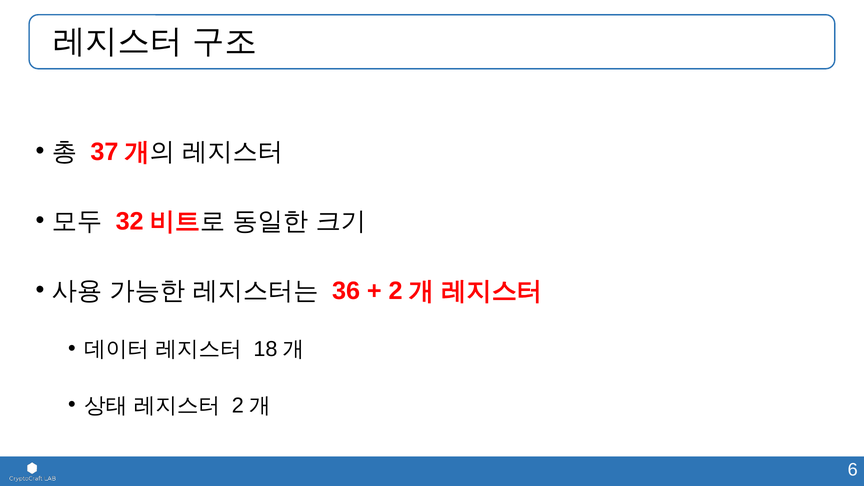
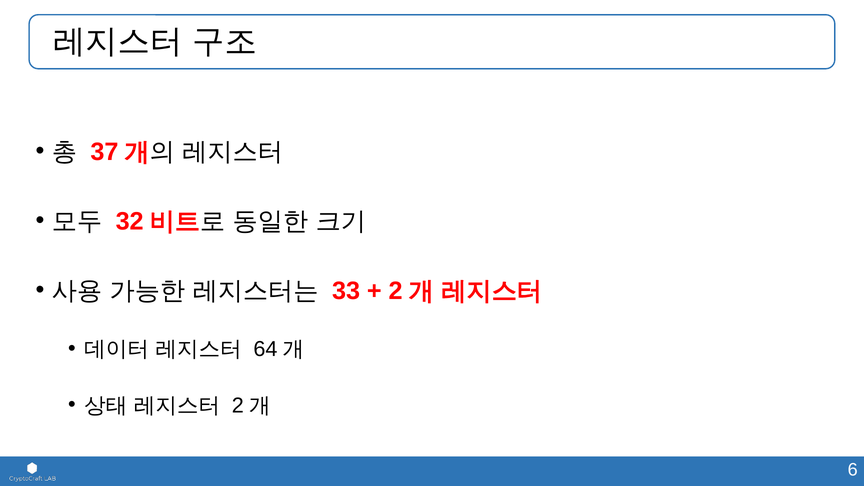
36: 36 -> 33
18: 18 -> 64
